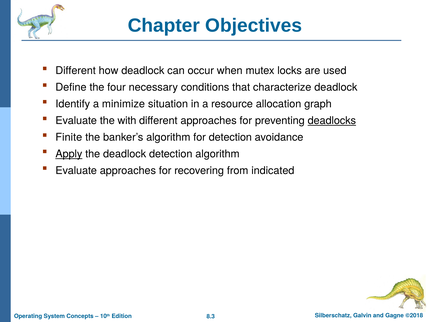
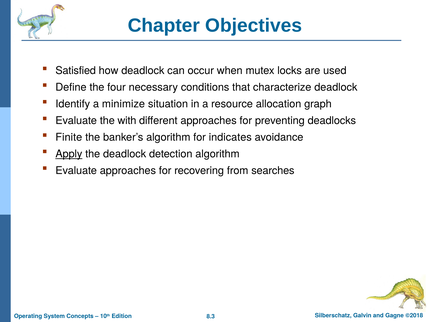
Different at (76, 71): Different -> Satisfied
deadlocks underline: present -> none
for detection: detection -> indicates
indicated: indicated -> searches
